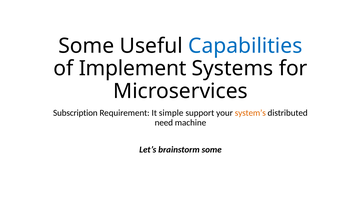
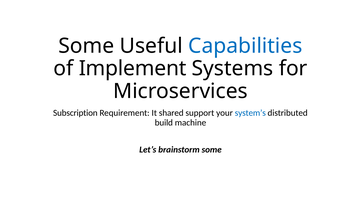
simple: simple -> shared
system’s colour: orange -> blue
need: need -> build
